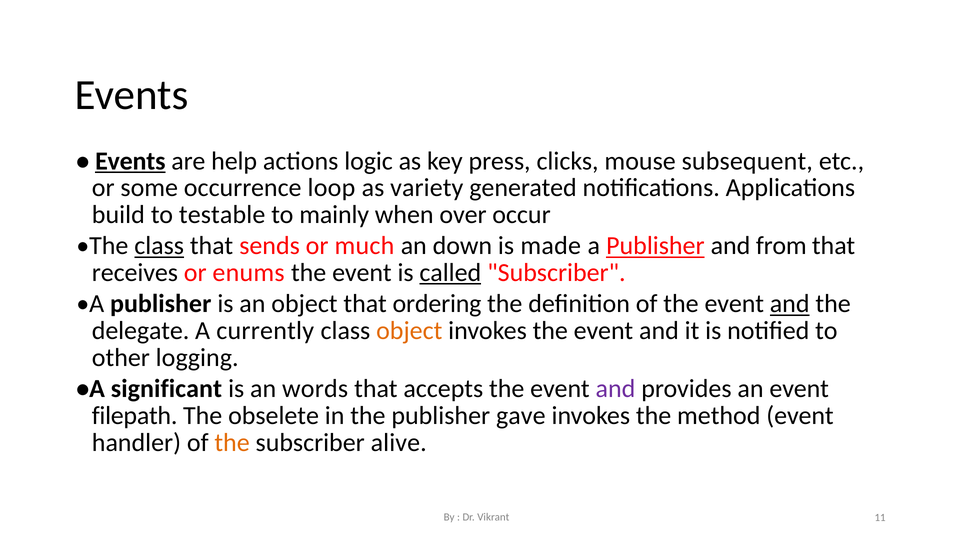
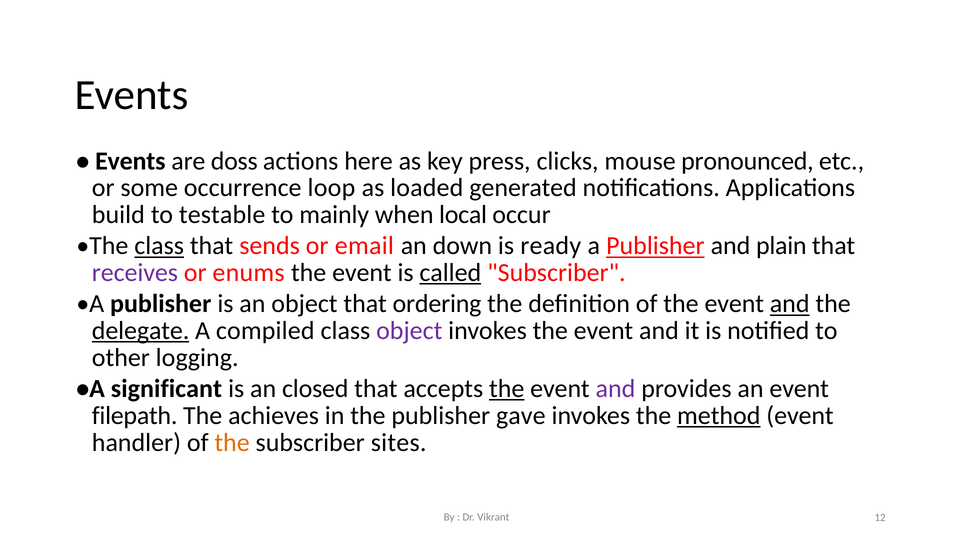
Events at (130, 161) underline: present -> none
help: help -> doss
logic: logic -> here
subsequent: subsequent -> pronounced
variety: variety -> loaded
over: over -> local
much: much -> email
made: made -> ready
from: from -> plain
receives colour: black -> purple
delegate underline: none -> present
currently: currently -> compiled
object at (409, 331) colour: orange -> purple
words: words -> closed
the at (507, 389) underline: none -> present
obselete: obselete -> achieves
method underline: none -> present
alive: alive -> sites
11: 11 -> 12
